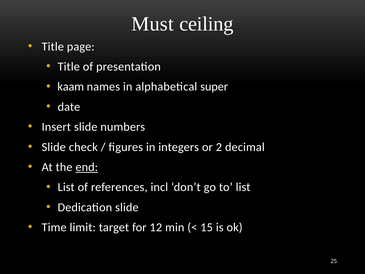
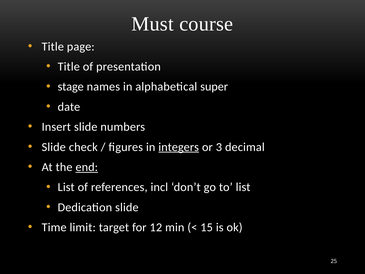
ceiling: ceiling -> course
kaam: kaam -> stage
integers underline: none -> present
2: 2 -> 3
